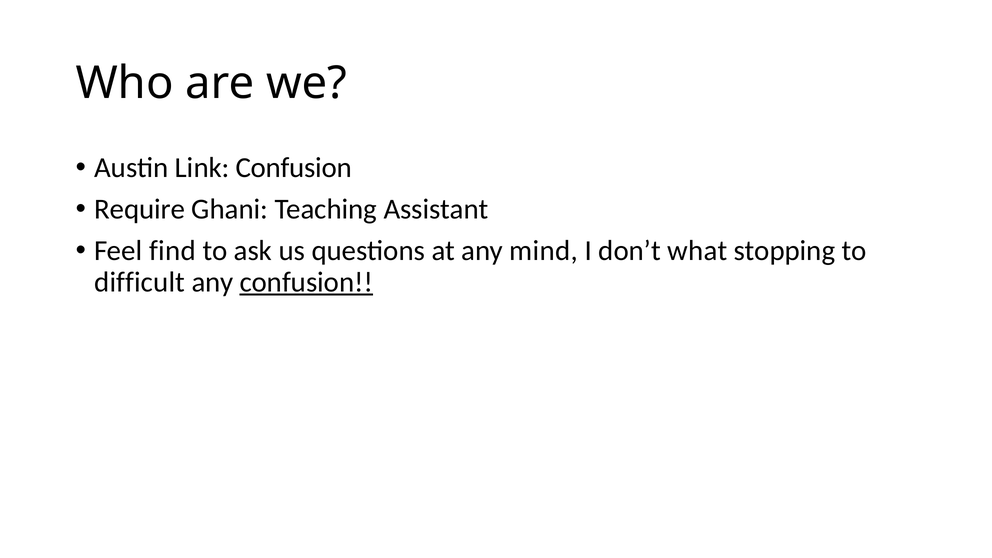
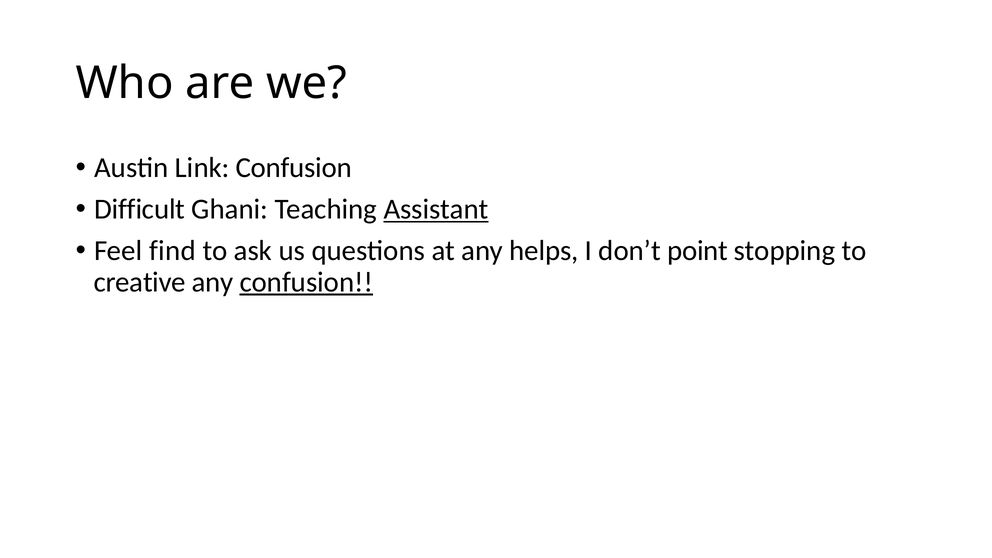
Require: Require -> Difficult
Assistant underline: none -> present
mind: mind -> helps
what: what -> point
difficult: difficult -> creative
